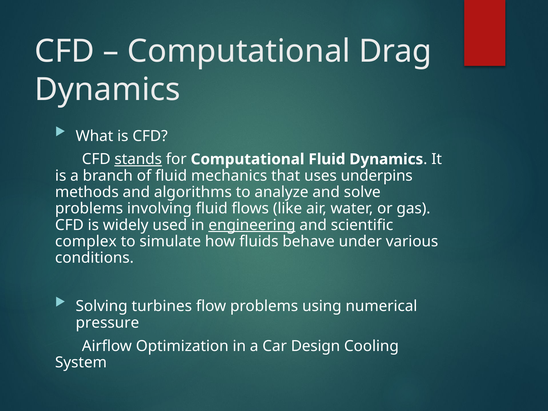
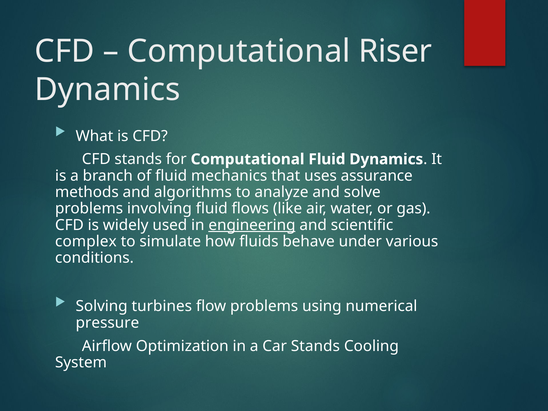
Drag: Drag -> Riser
stands at (138, 159) underline: present -> none
underpins: underpins -> assurance
Car Design: Design -> Stands
